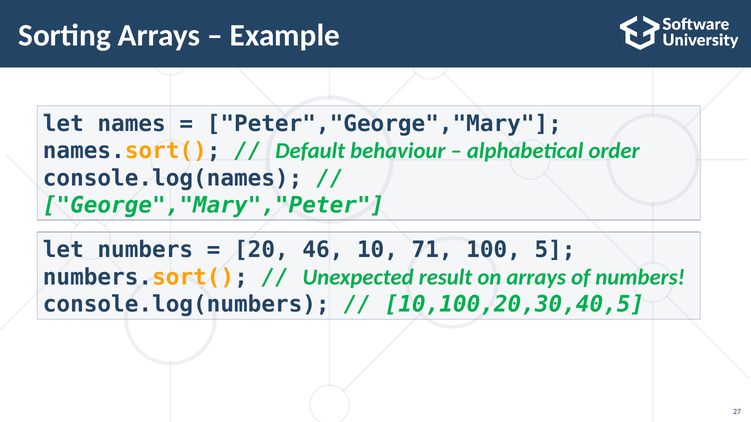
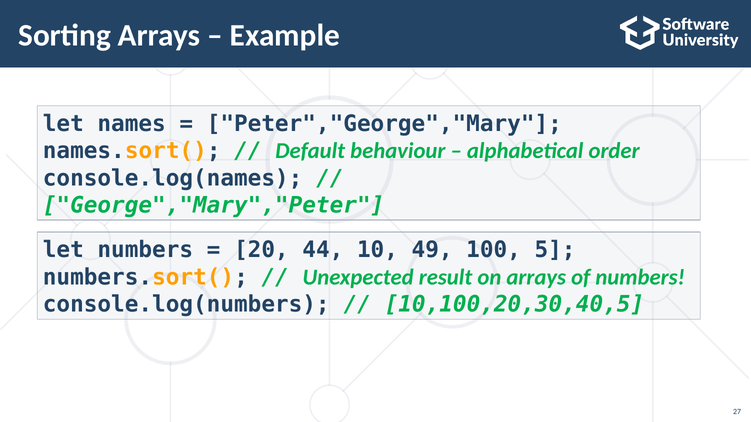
46: 46 -> 44
71: 71 -> 49
